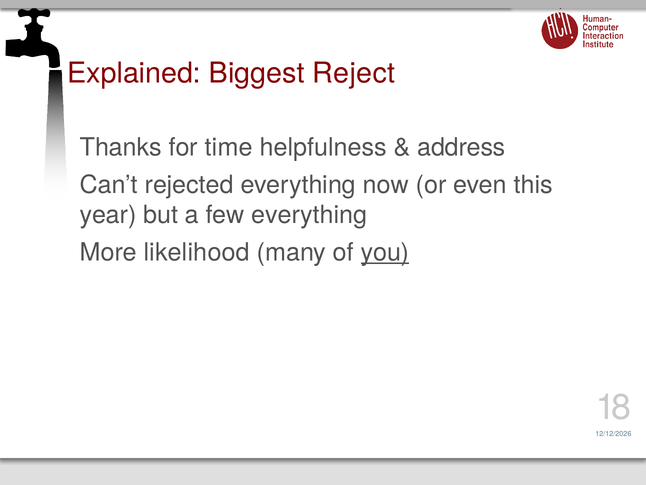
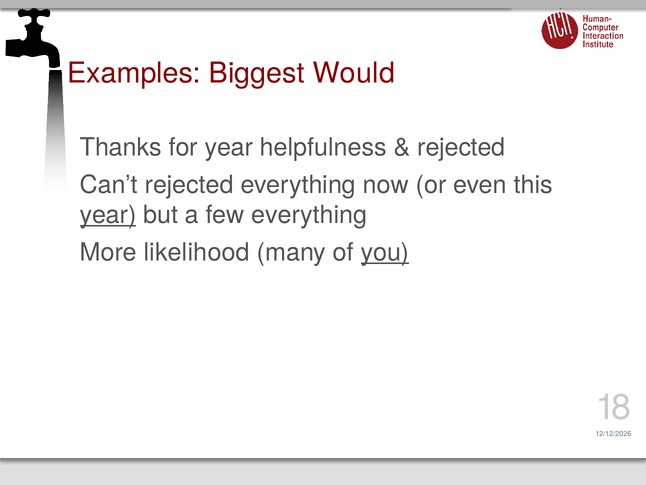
Explained: Explained -> Examples
Reject: Reject -> Would
for time: time -> year
address at (461, 147): address -> rejected
year at (108, 215) underline: none -> present
